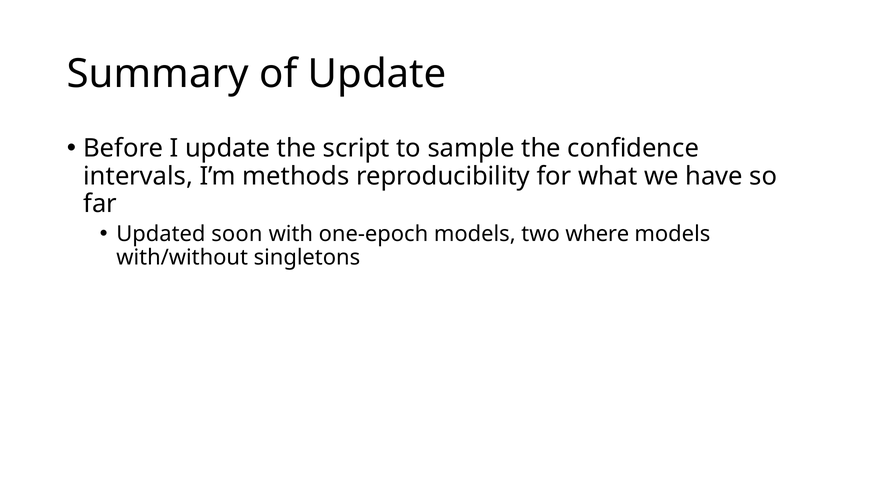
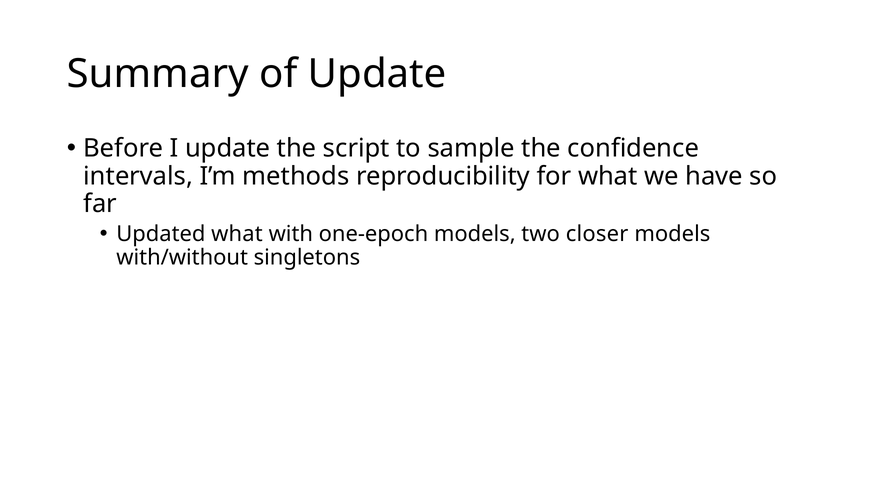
Updated soon: soon -> what
where: where -> closer
